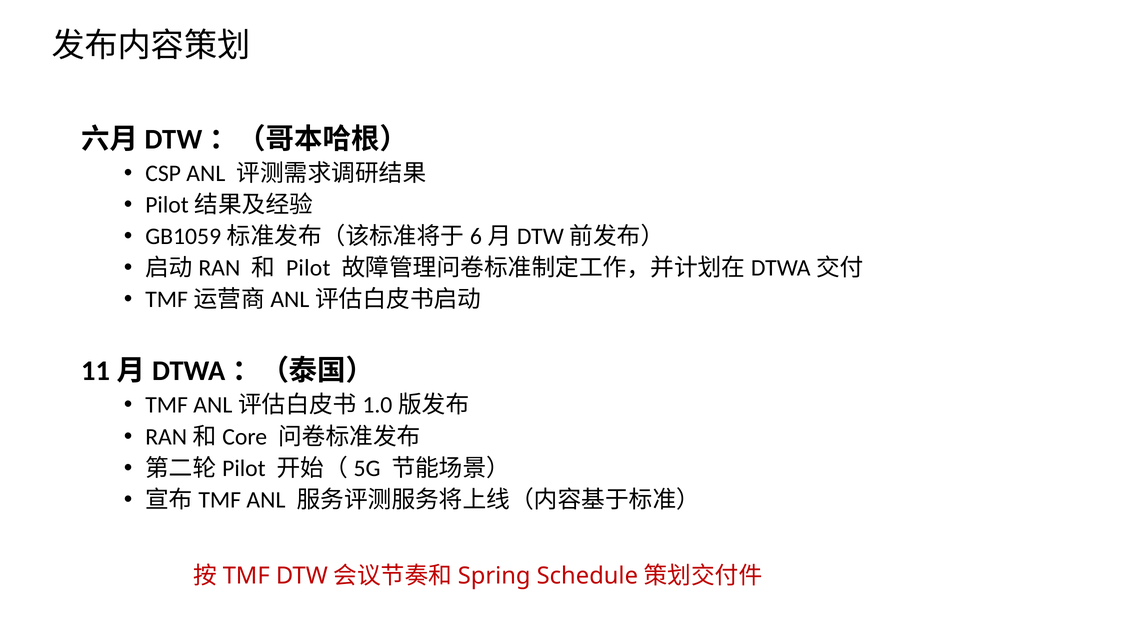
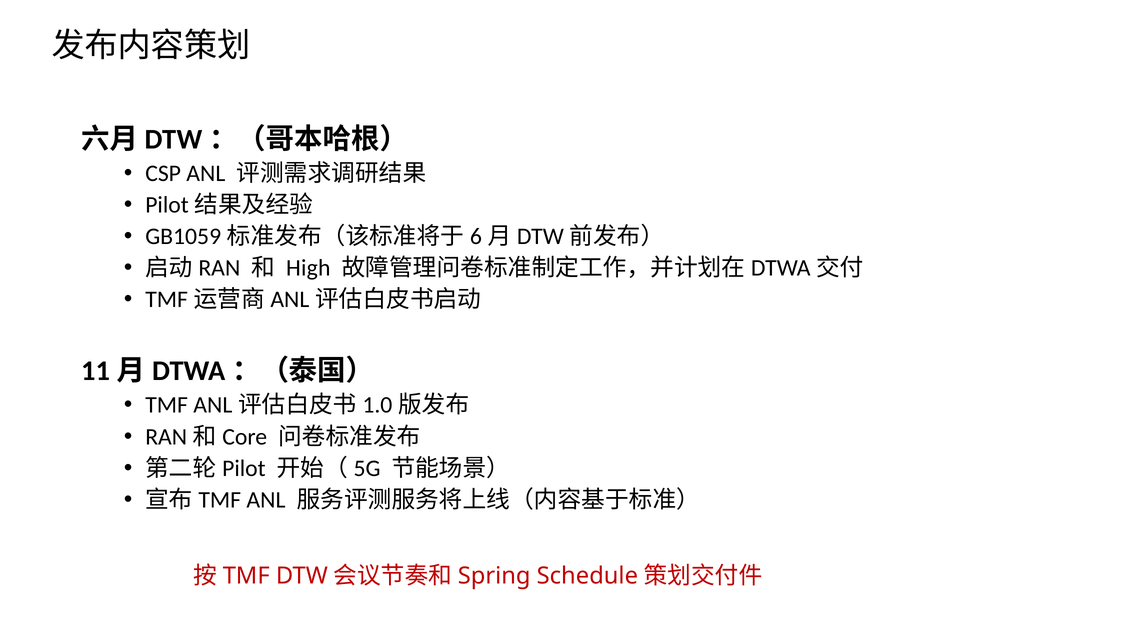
Pilot: Pilot -> High
